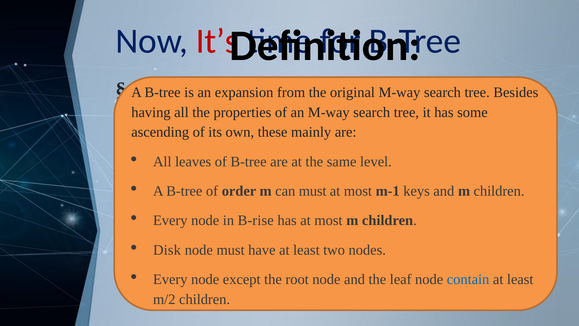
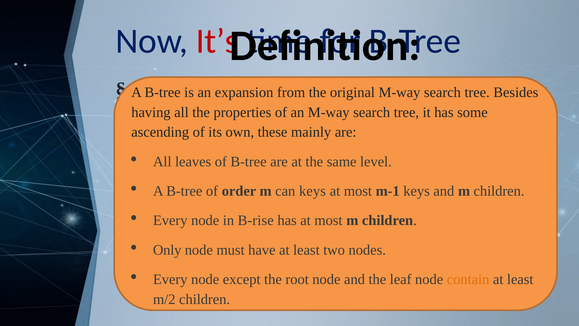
can must: must -> keys
Disk: Disk -> Only
contain colour: blue -> orange
